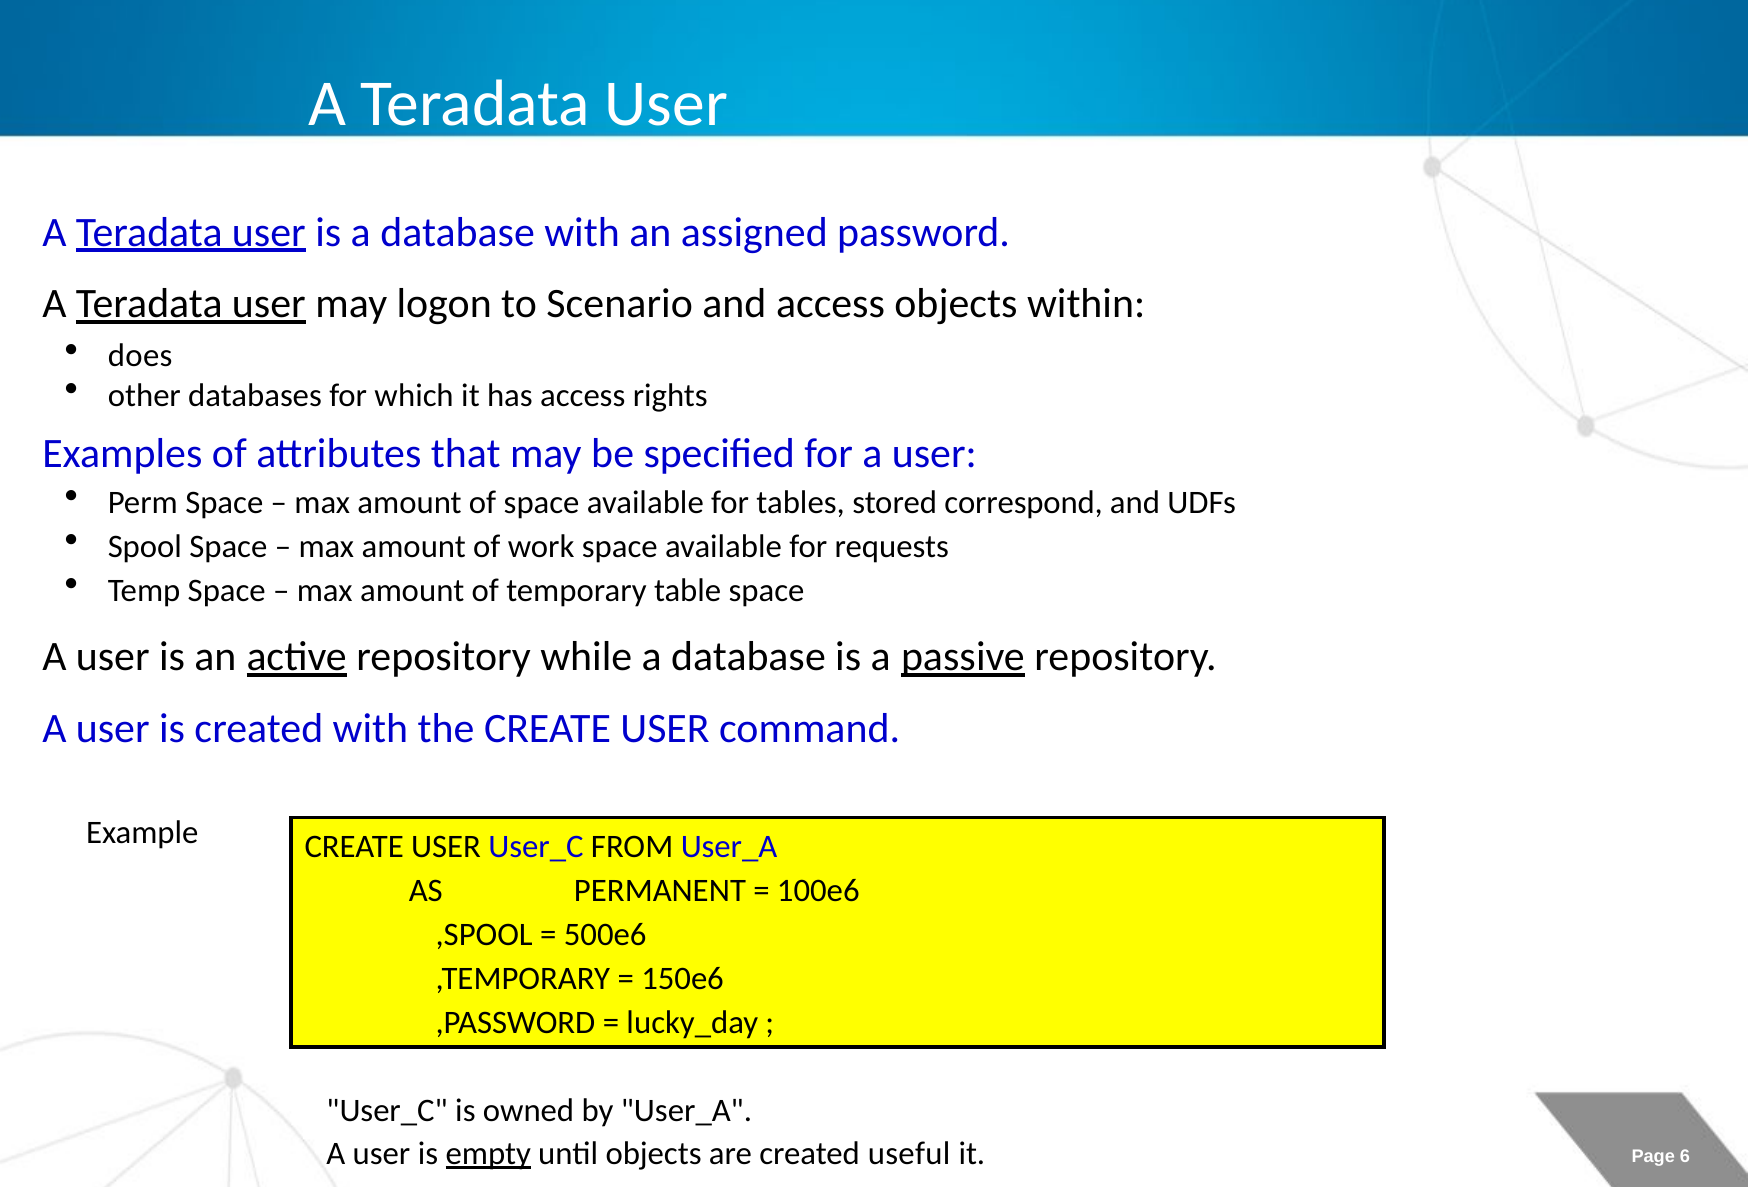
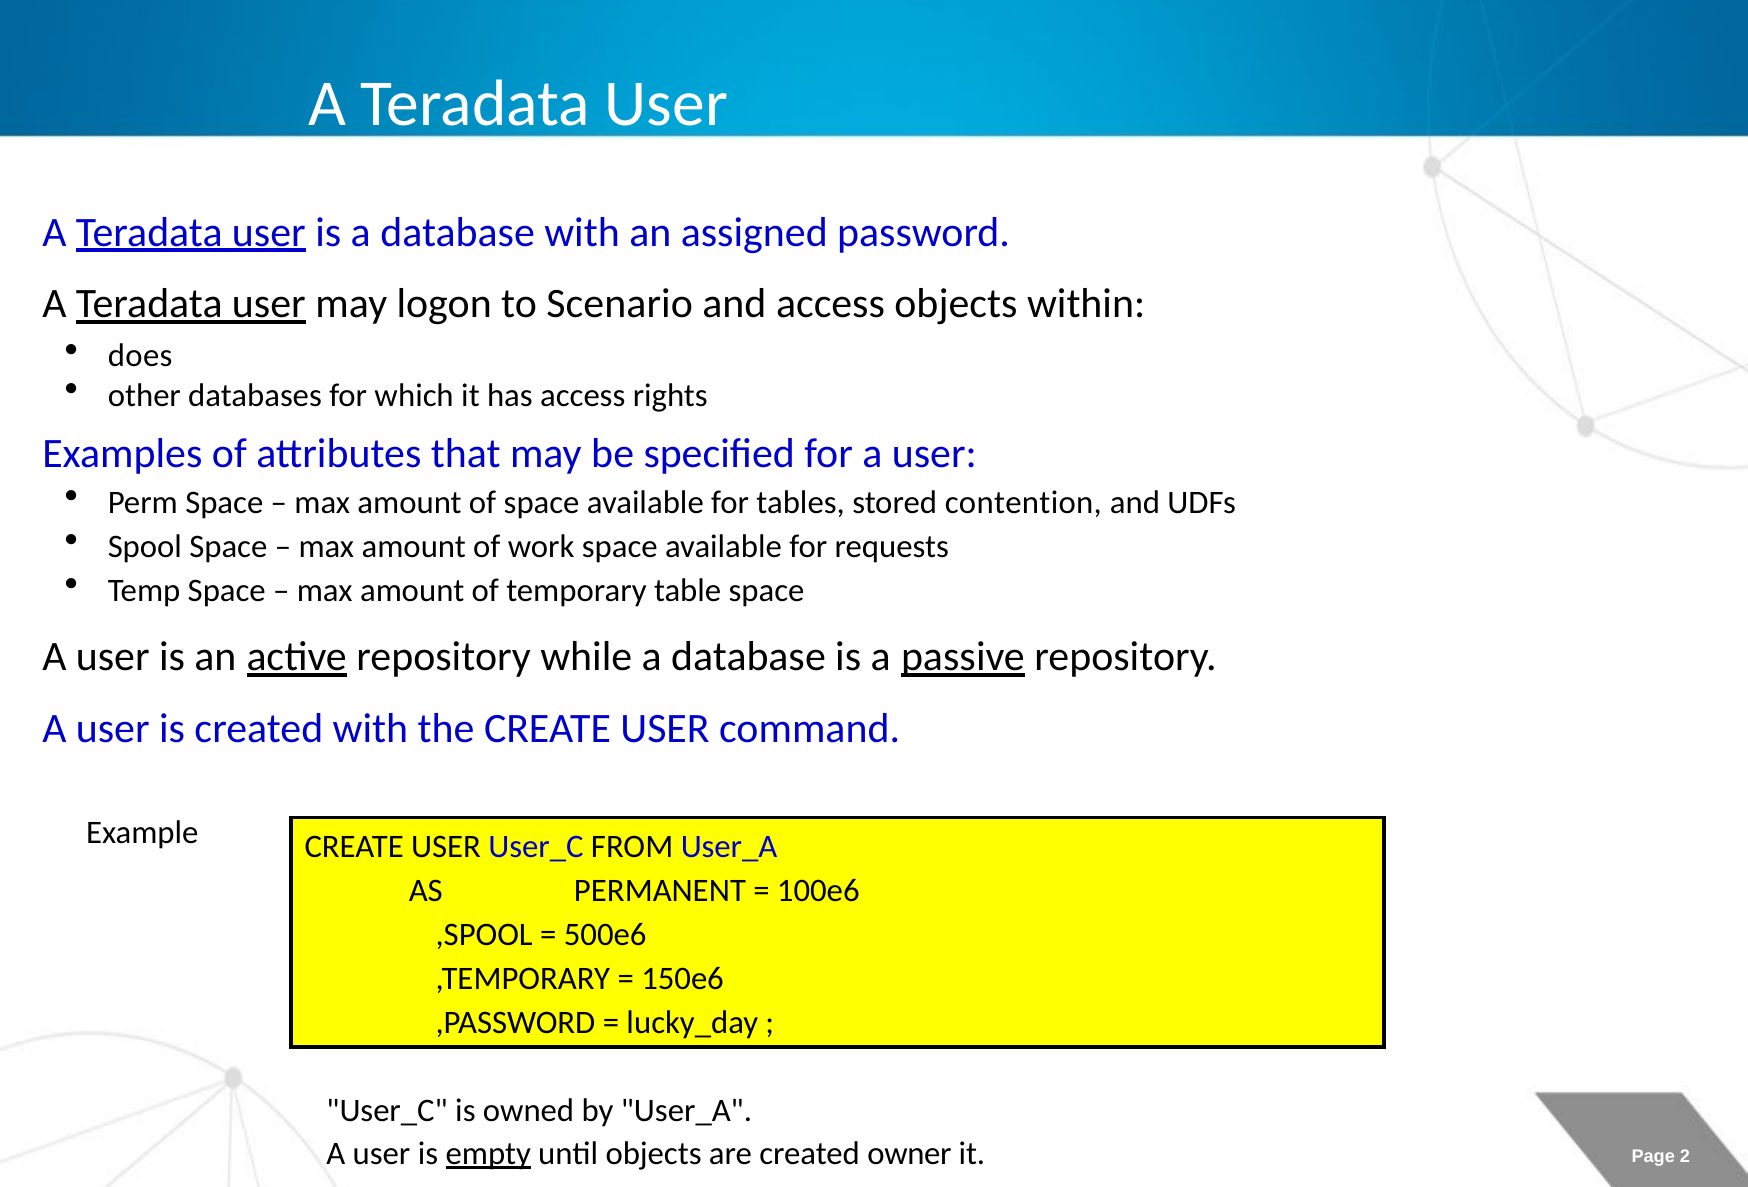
correspond: correspond -> contention
useful: useful -> owner
6: 6 -> 2
